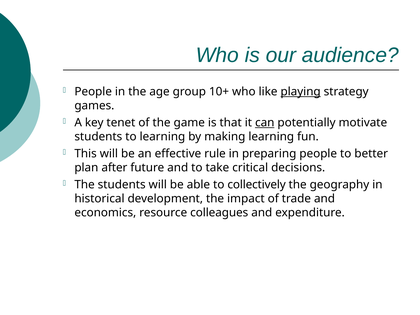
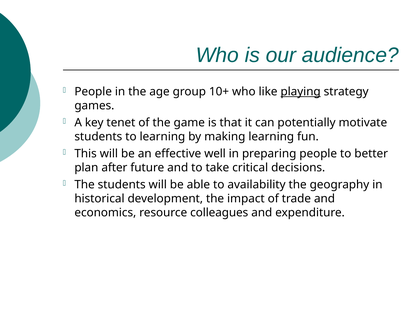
can underline: present -> none
rule: rule -> well
collectively: collectively -> availability
